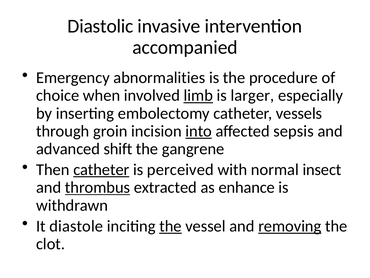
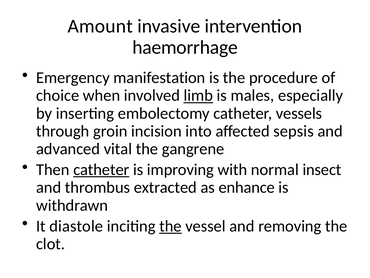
Diastolic: Diastolic -> Amount
accompanied: accompanied -> haemorrhage
abnormalities: abnormalities -> manifestation
larger: larger -> males
into underline: present -> none
shift: shift -> vital
perceived: perceived -> improving
thrombus underline: present -> none
removing underline: present -> none
